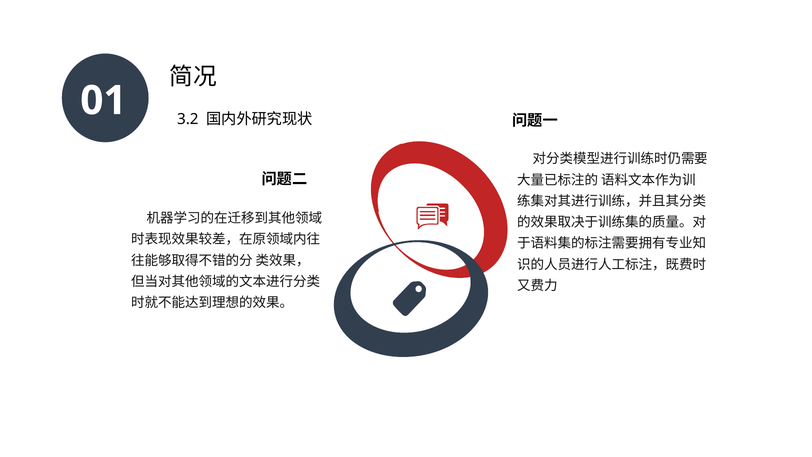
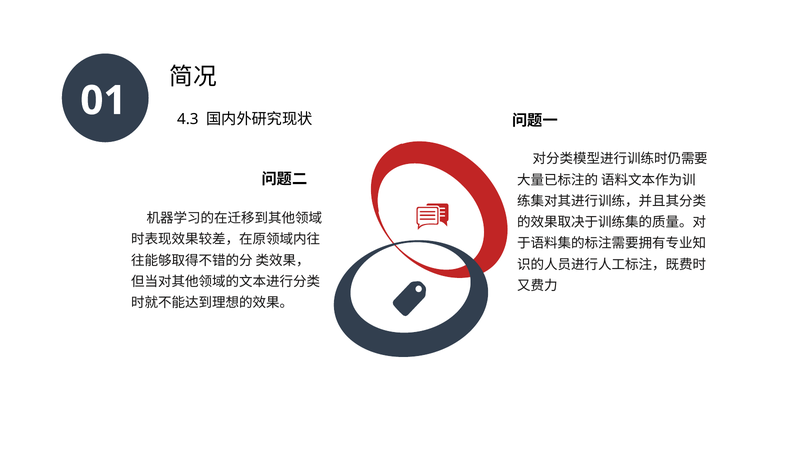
3.2: 3.2 -> 4.3
